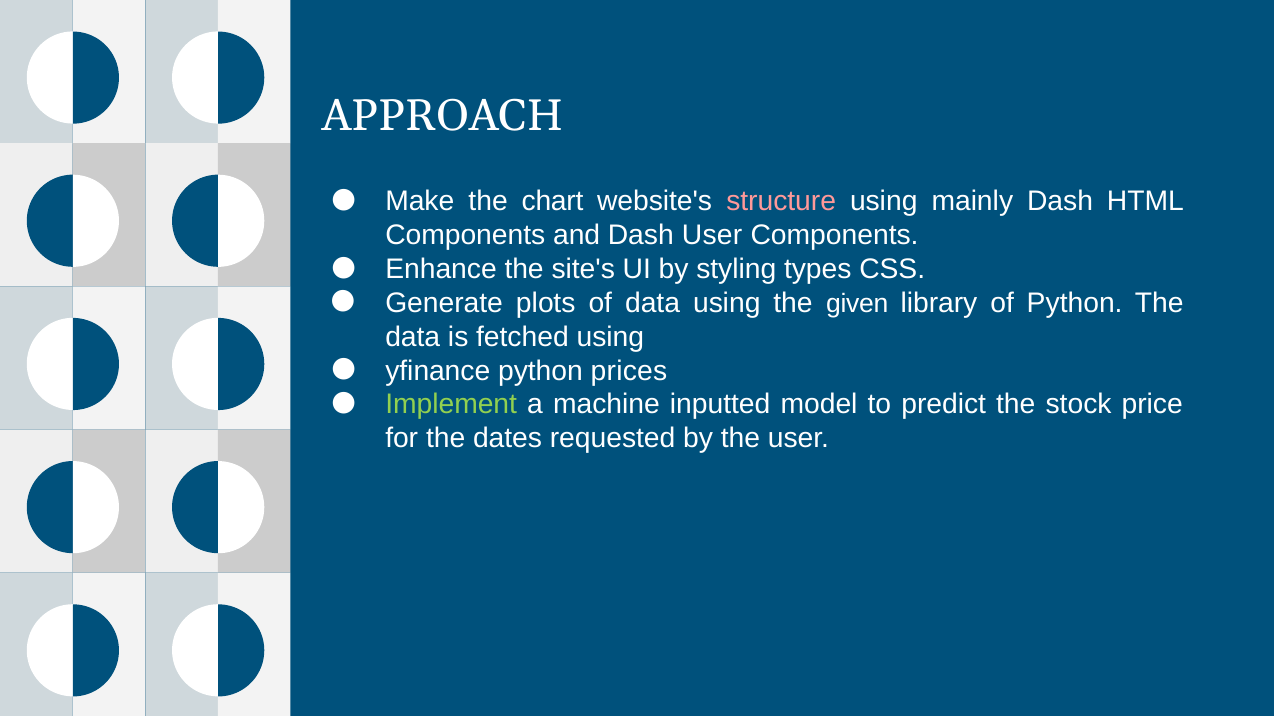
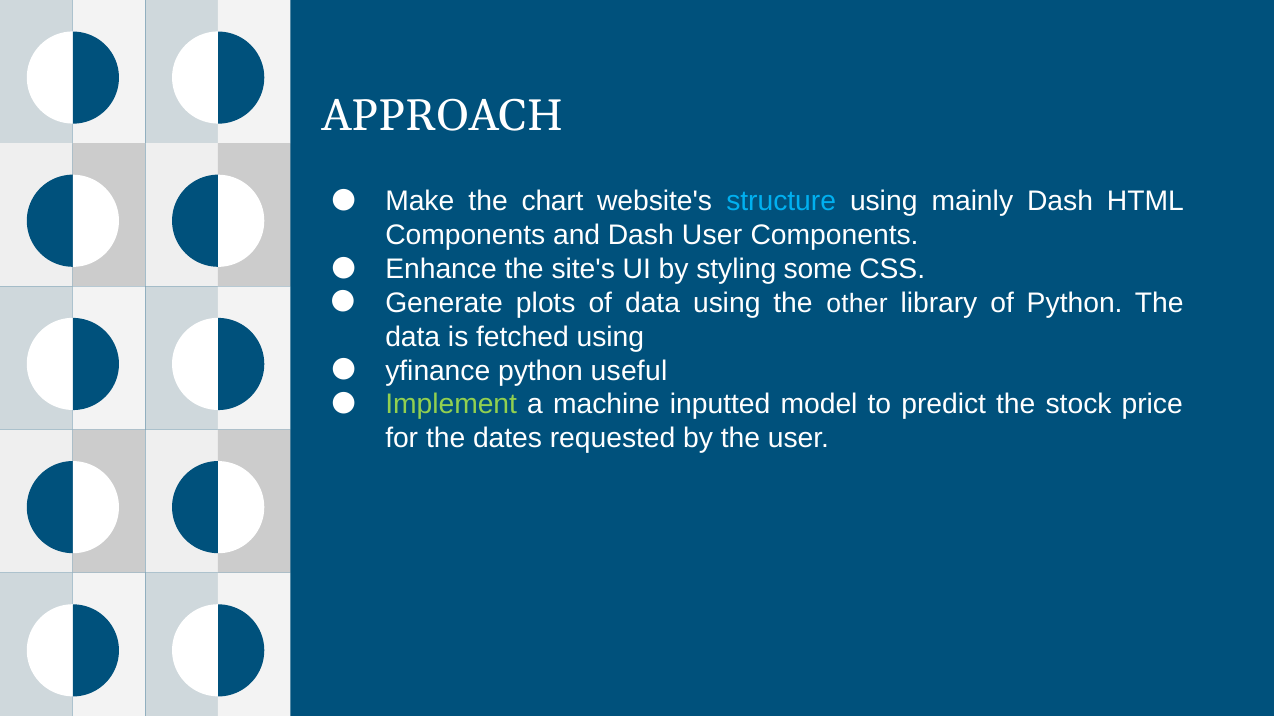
structure colour: pink -> light blue
types: types -> some
given: given -> other
prices: prices -> useful
